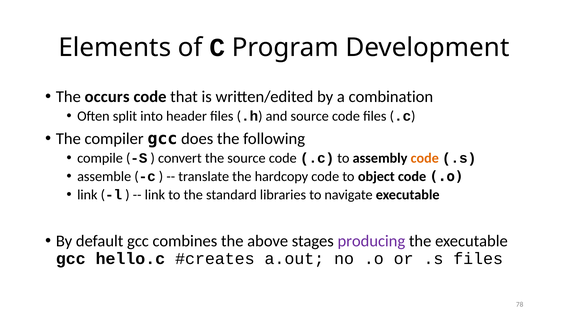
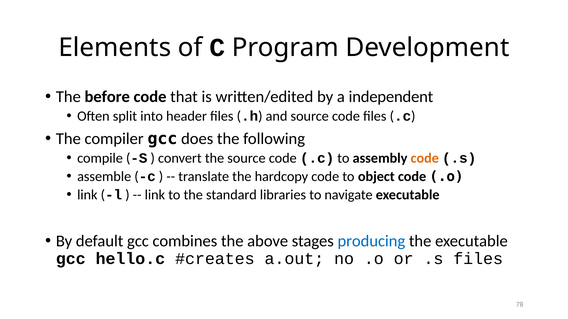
occurs: occurs -> before
combination: combination -> independent
producing colour: purple -> blue
